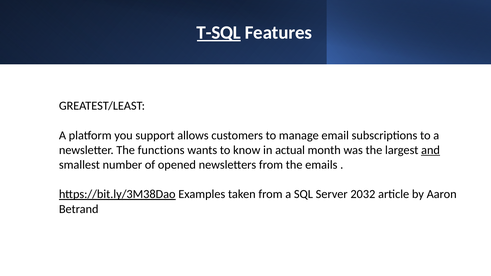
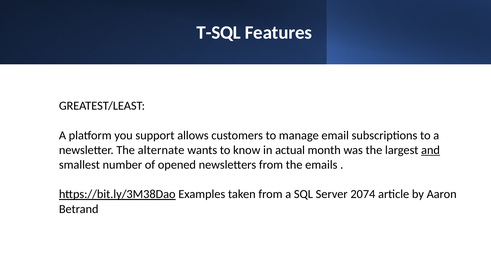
T-SQL underline: present -> none
functions: functions -> alternate
2032: 2032 -> 2074
